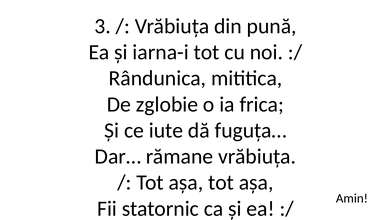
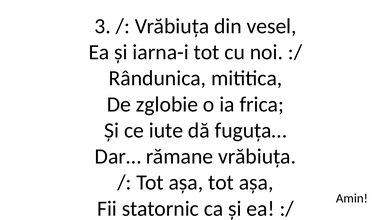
pună: pună -> vesel
